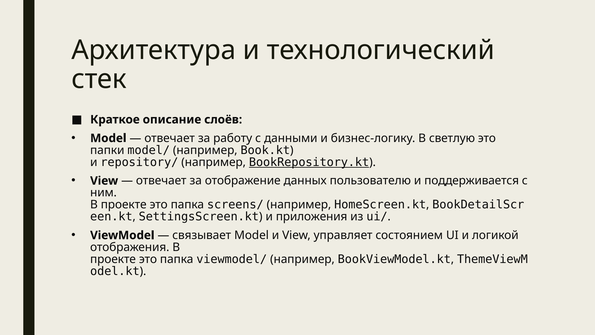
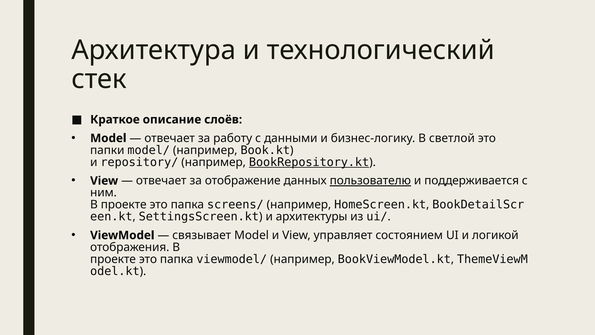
светлую: светлую -> светлой
пользователю underline: none -> present
приложения: приложения -> архитектуры
